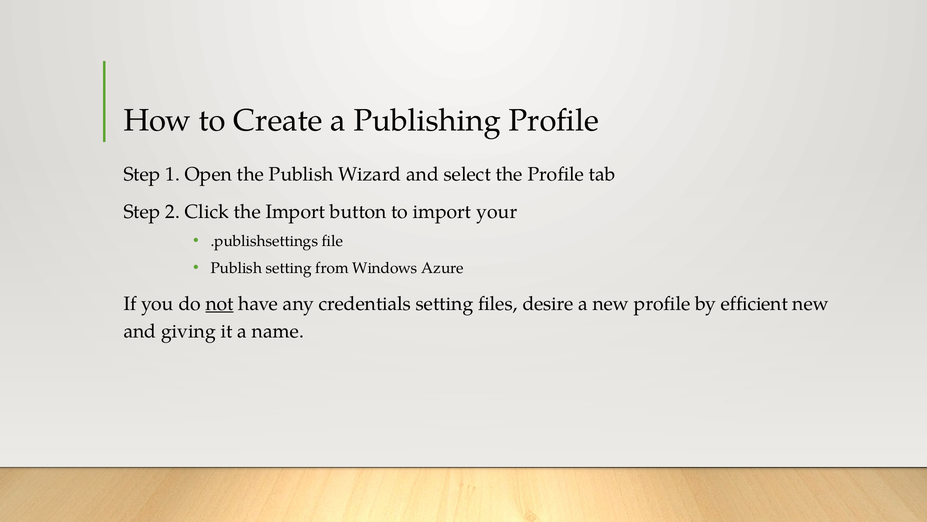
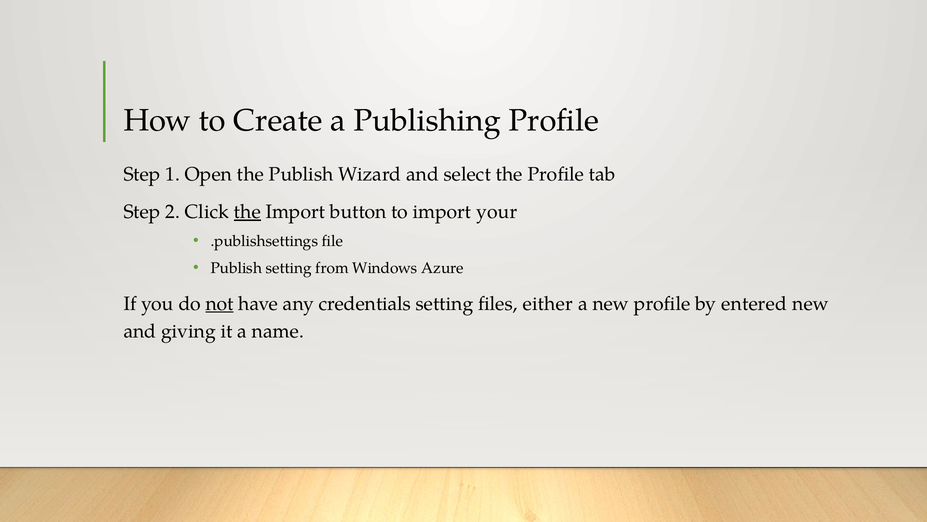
the at (247, 212) underline: none -> present
desire: desire -> either
efficient: efficient -> entered
